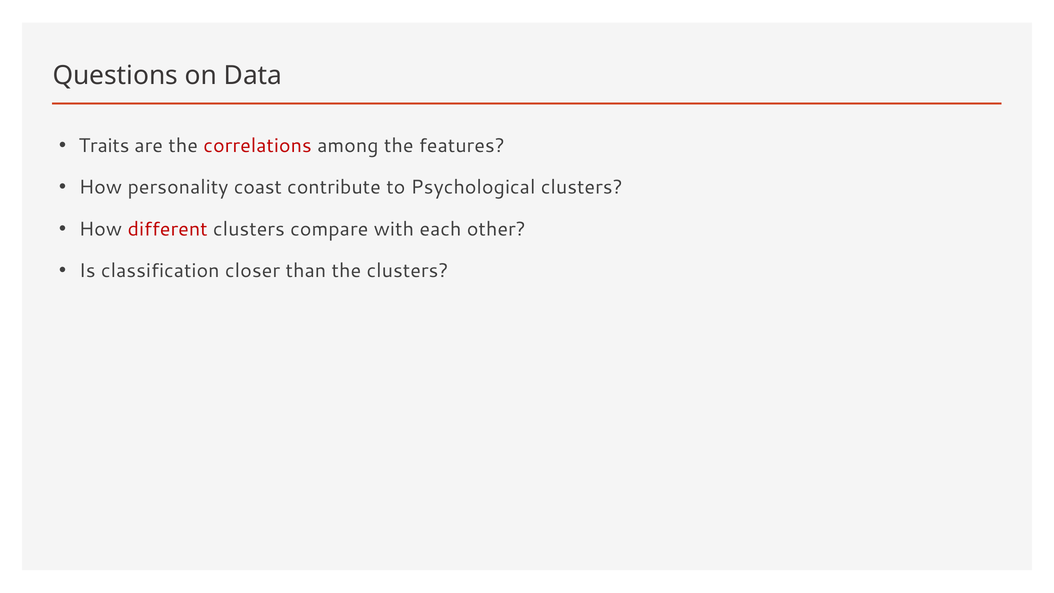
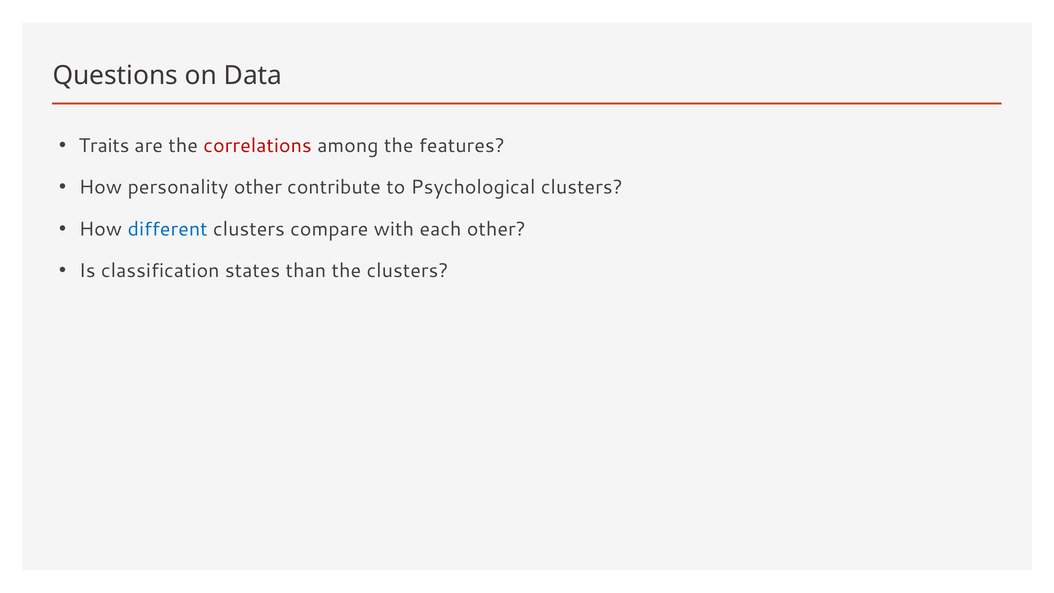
personality coast: coast -> other
different colour: red -> blue
closer: closer -> states
